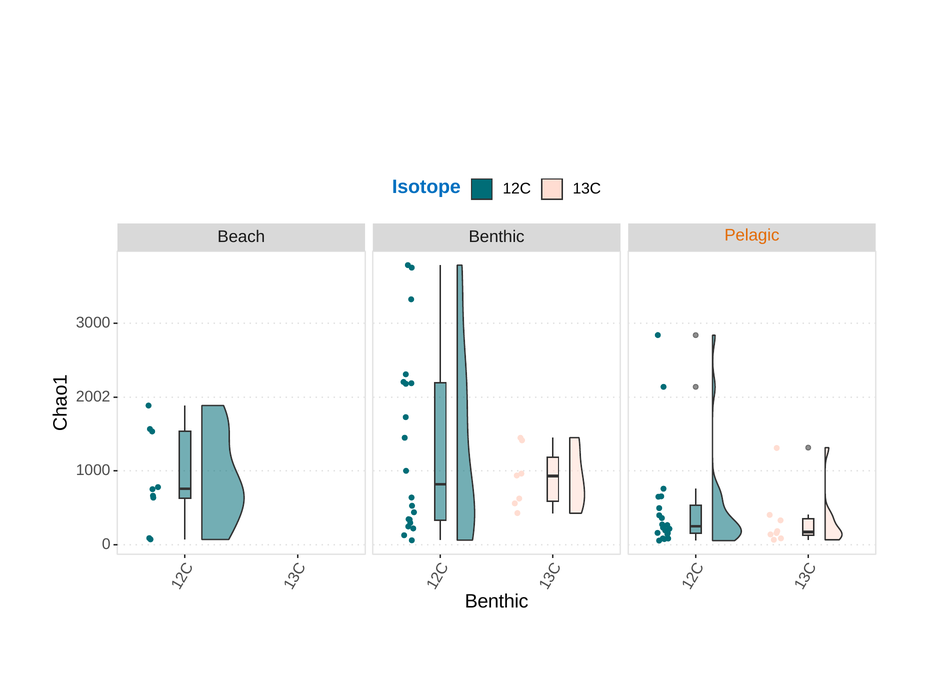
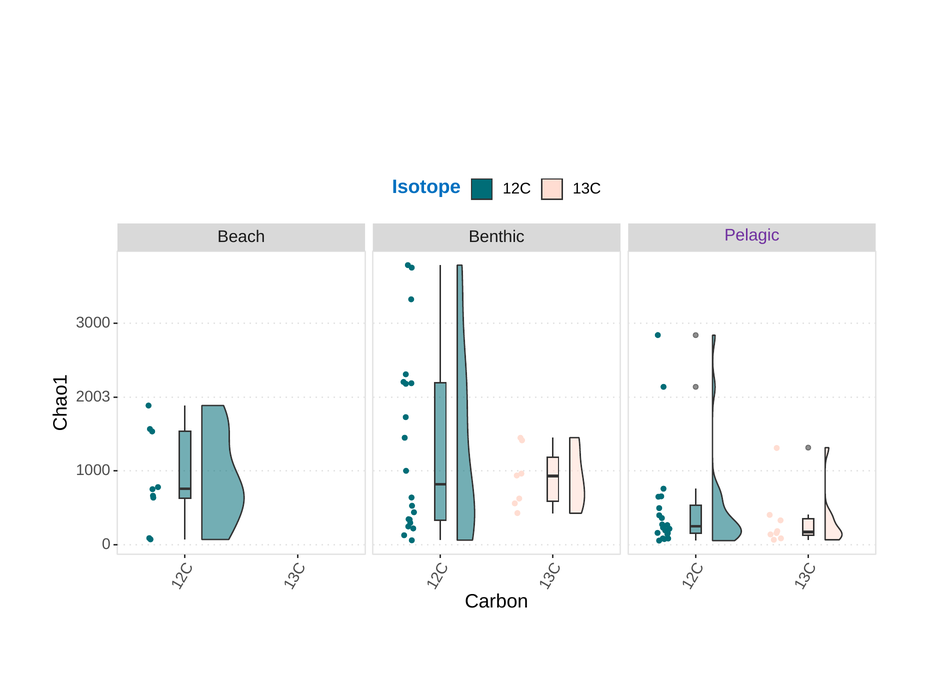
Pelagic colour: orange -> purple
2002: 2002 -> 2003
Benthic at (497, 602): Benthic -> Carbon
